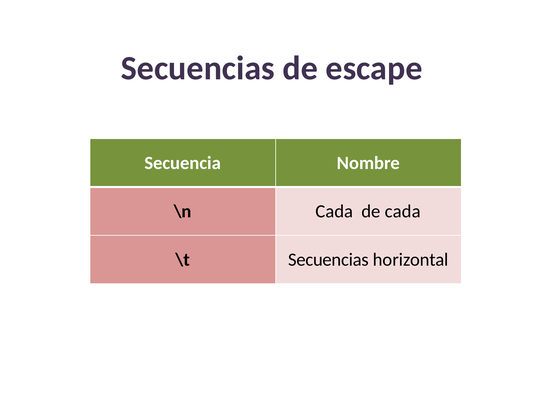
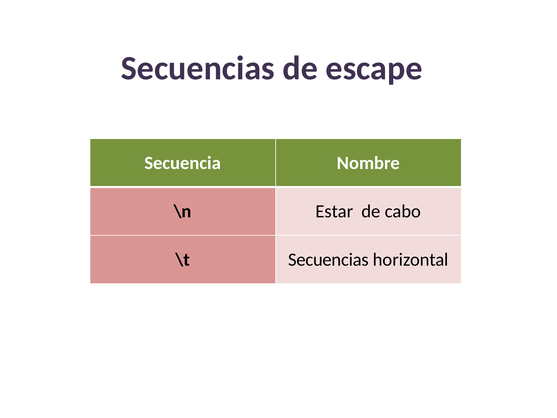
\n Cada: Cada -> Estar
de cada: cada -> cabo
